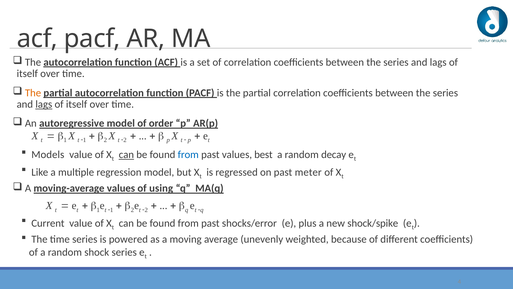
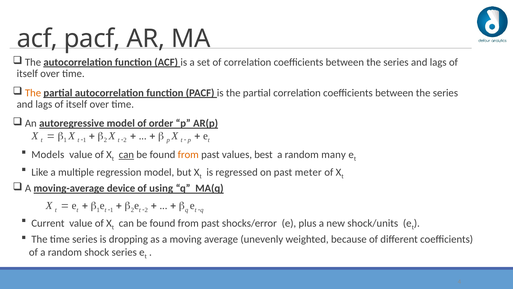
lags at (44, 104) underline: present -> none
from at (188, 154) colour: blue -> orange
decay: decay -> many
moving-average values: values -> device
shock/spike: shock/spike -> shock/units
powered: powered -> dropping
